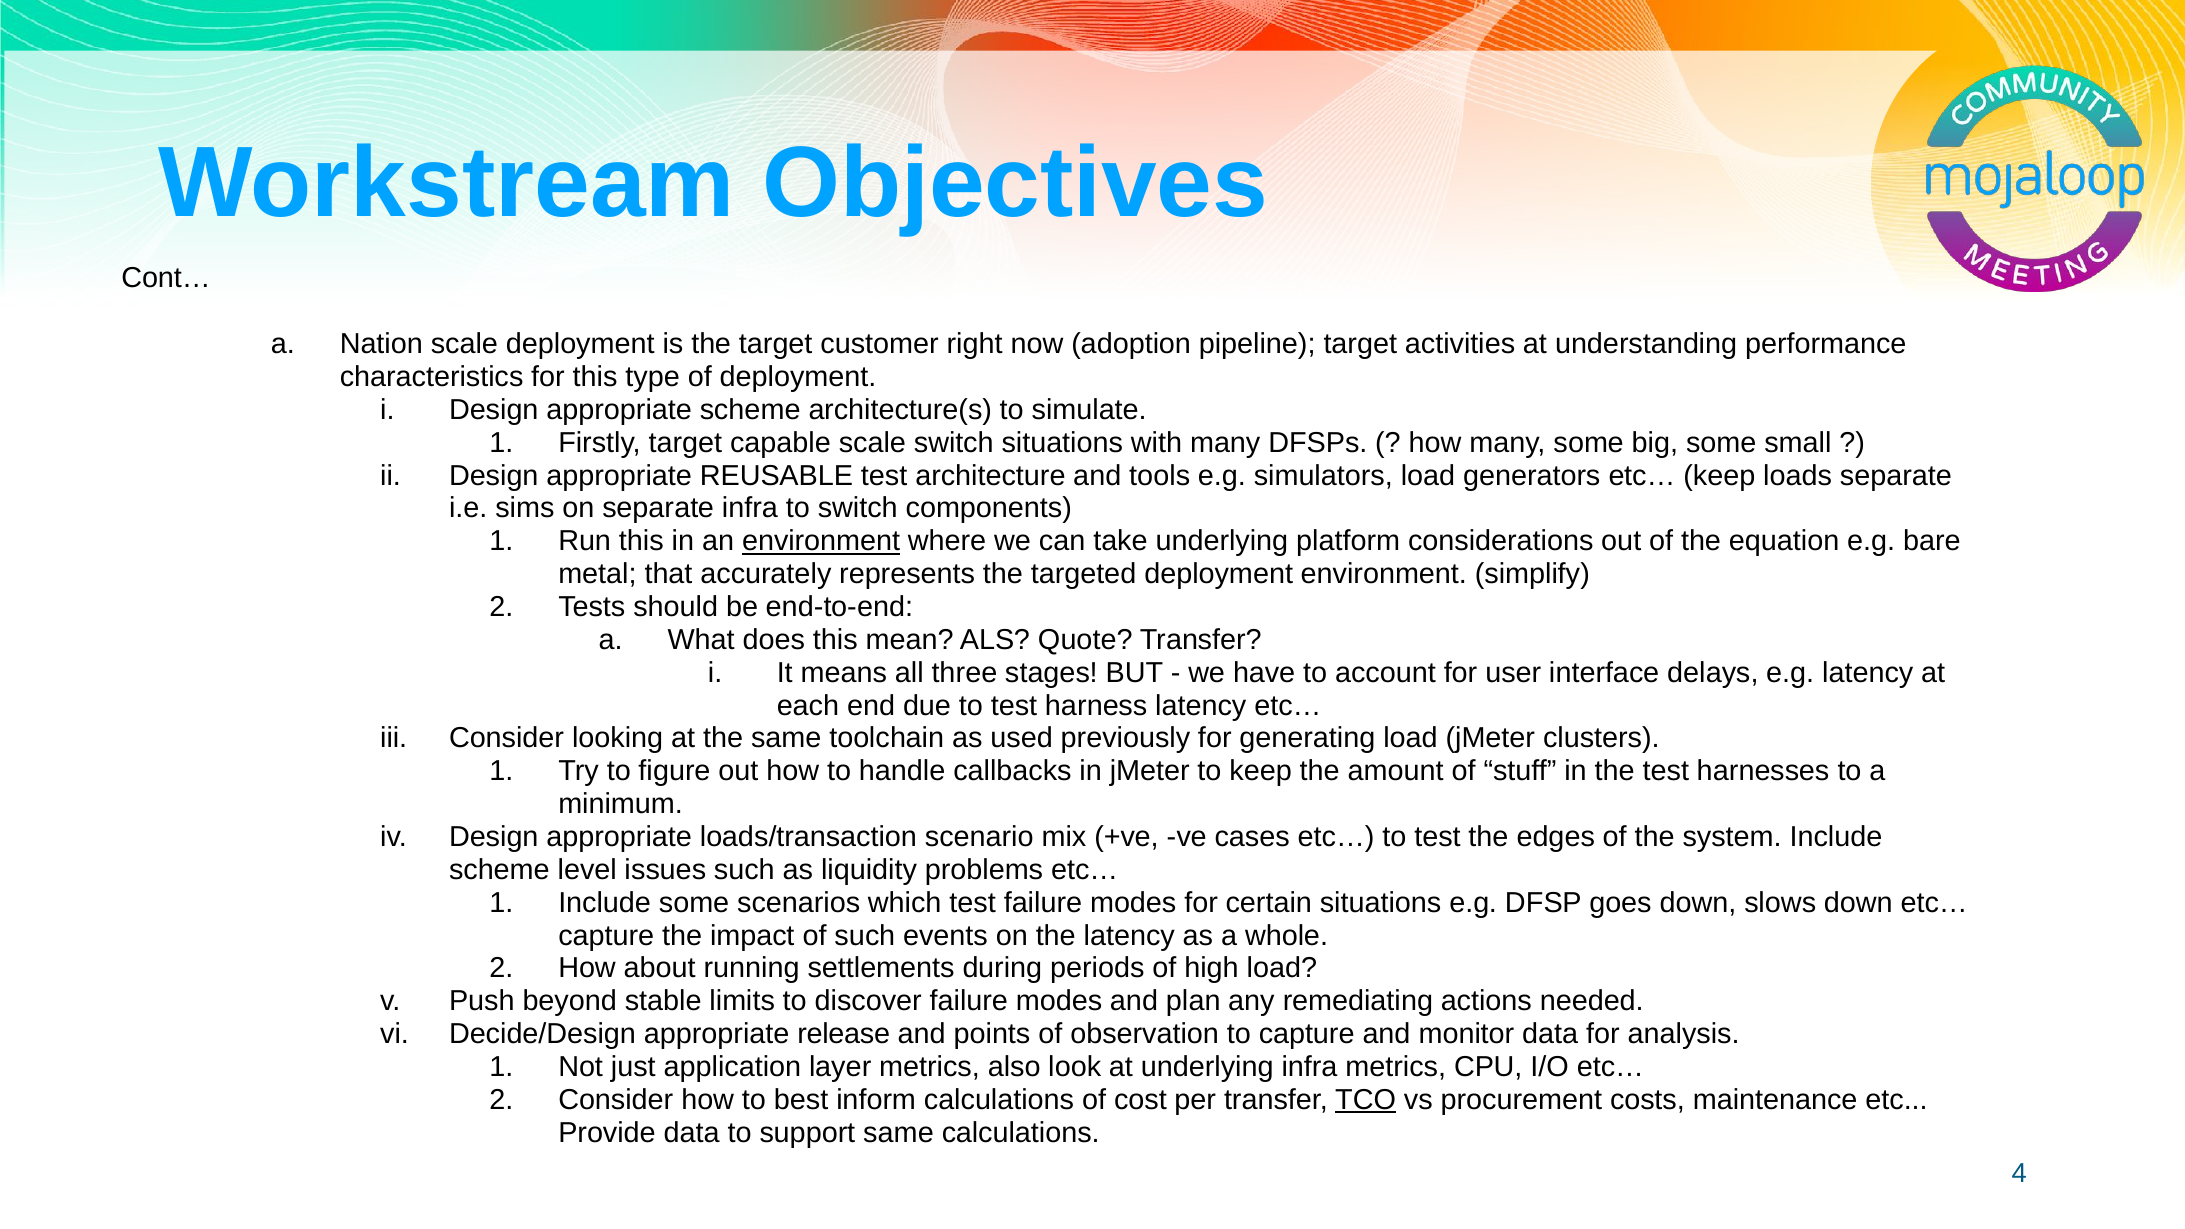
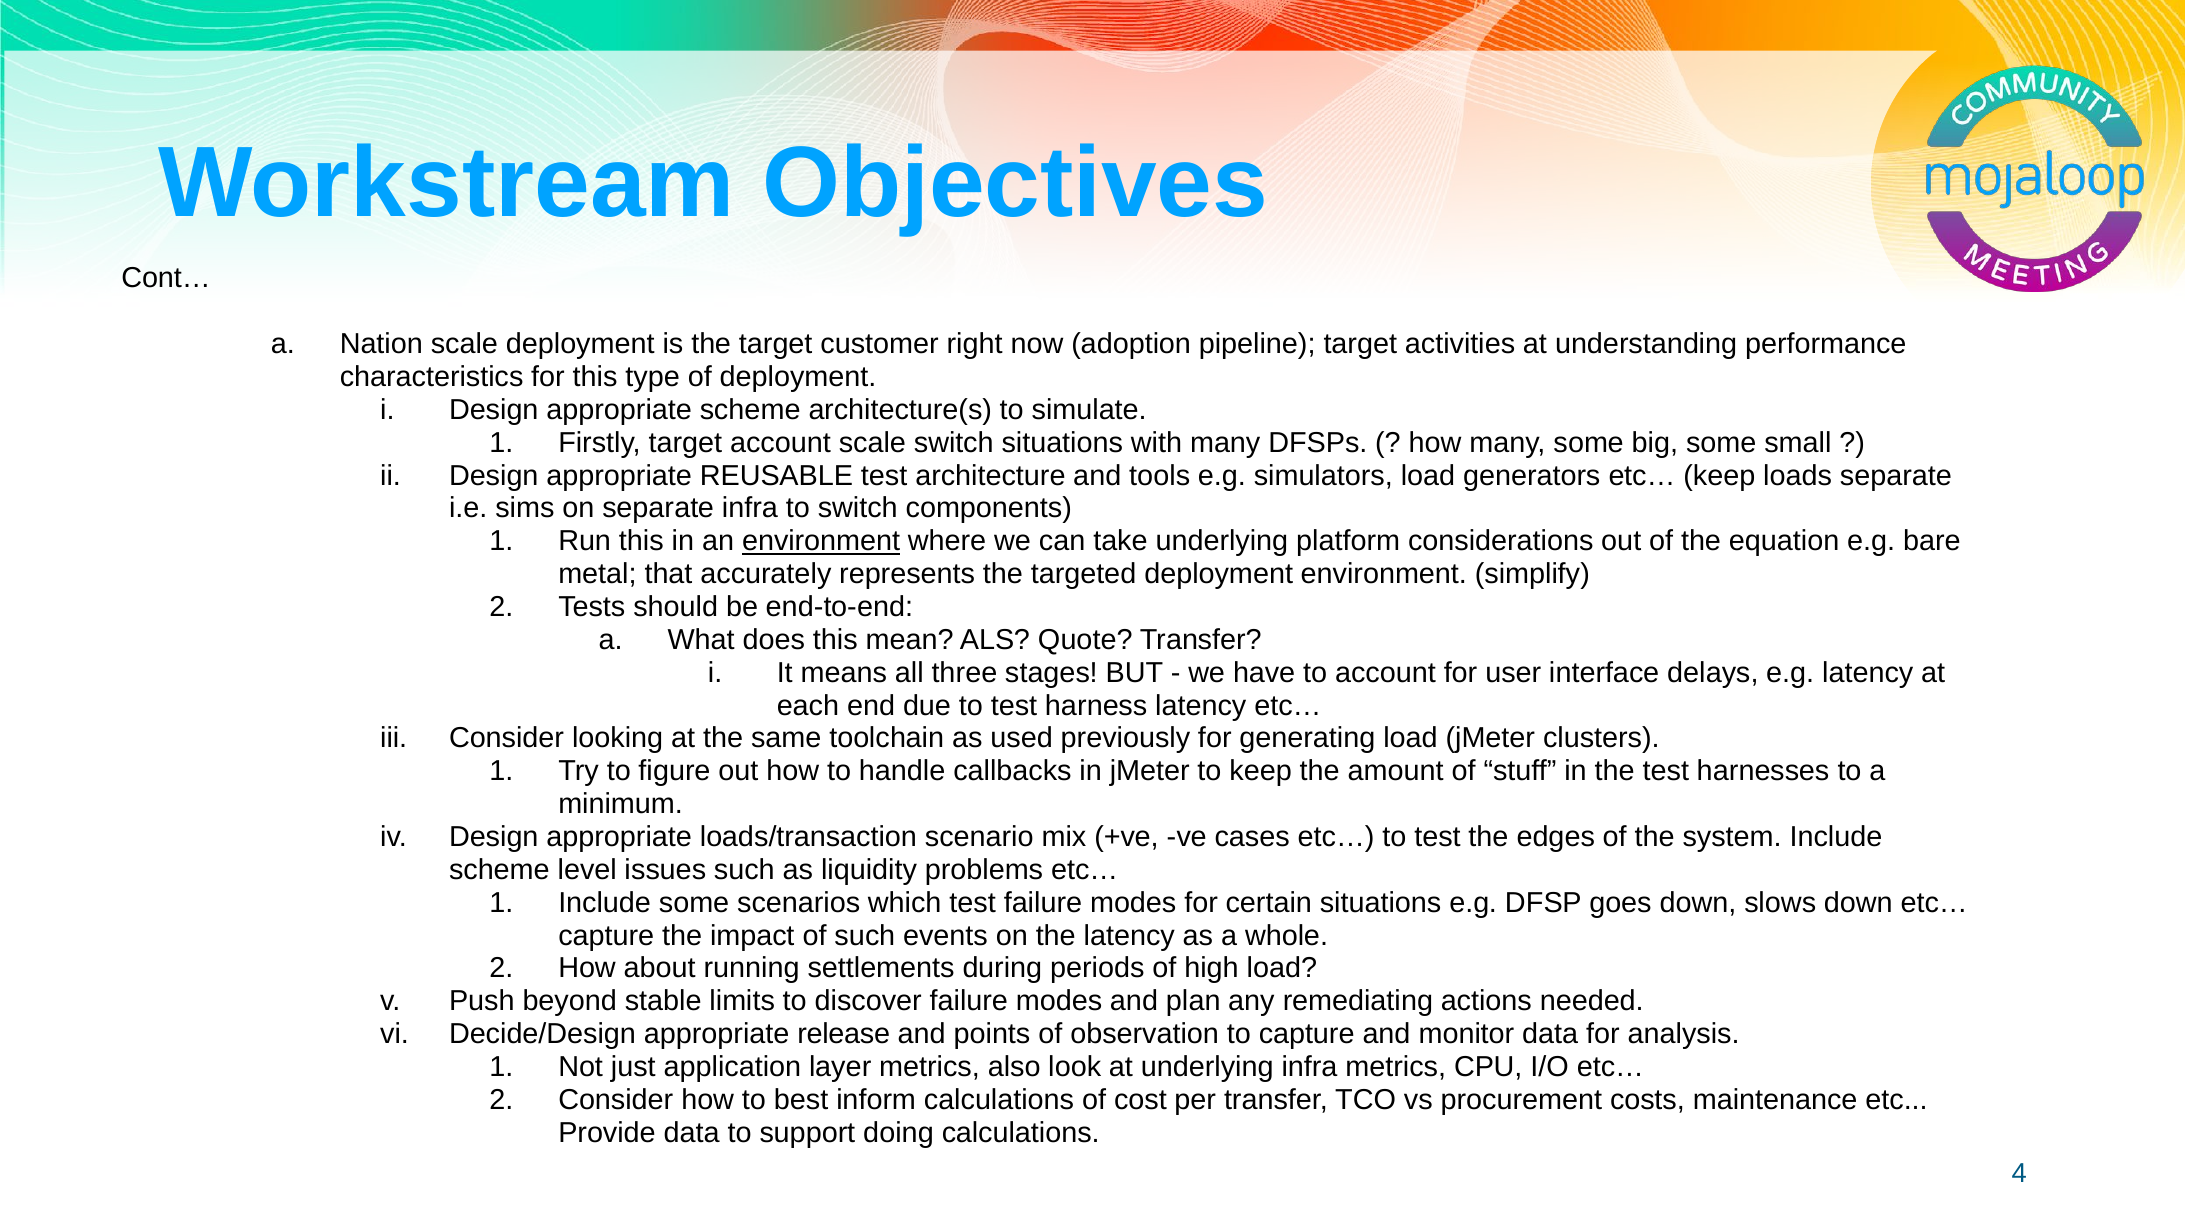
target capable: capable -> account
TCO underline: present -> none
support same: same -> doing
